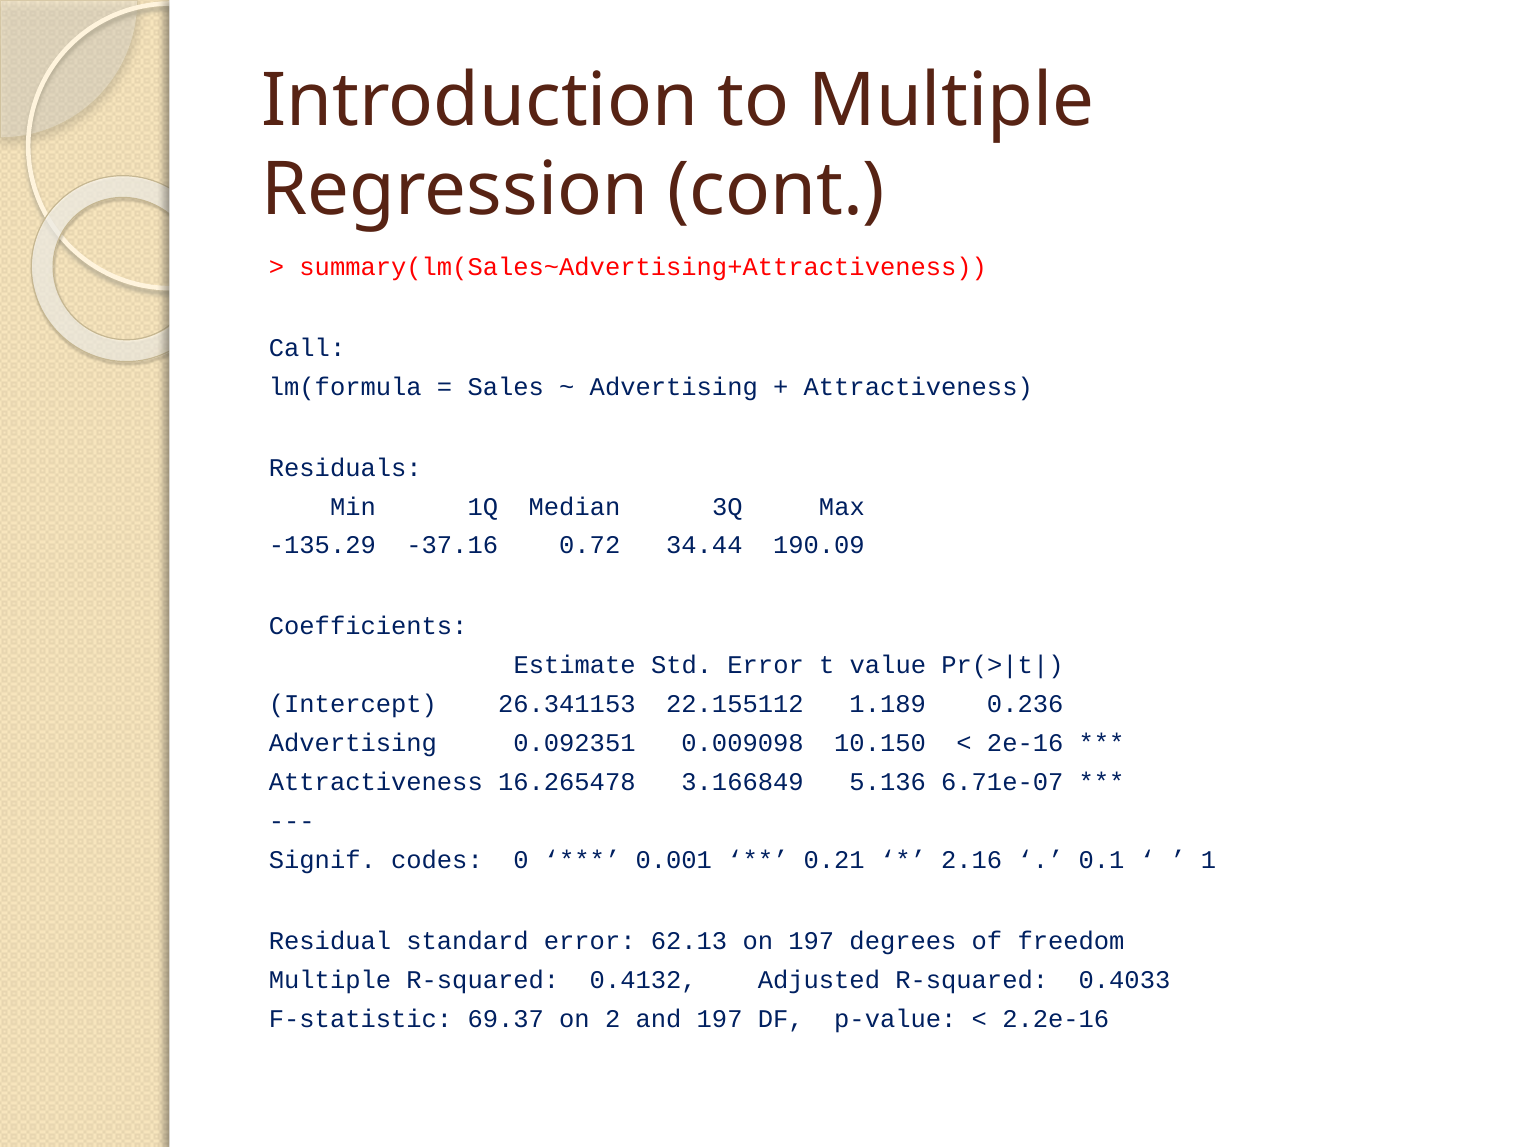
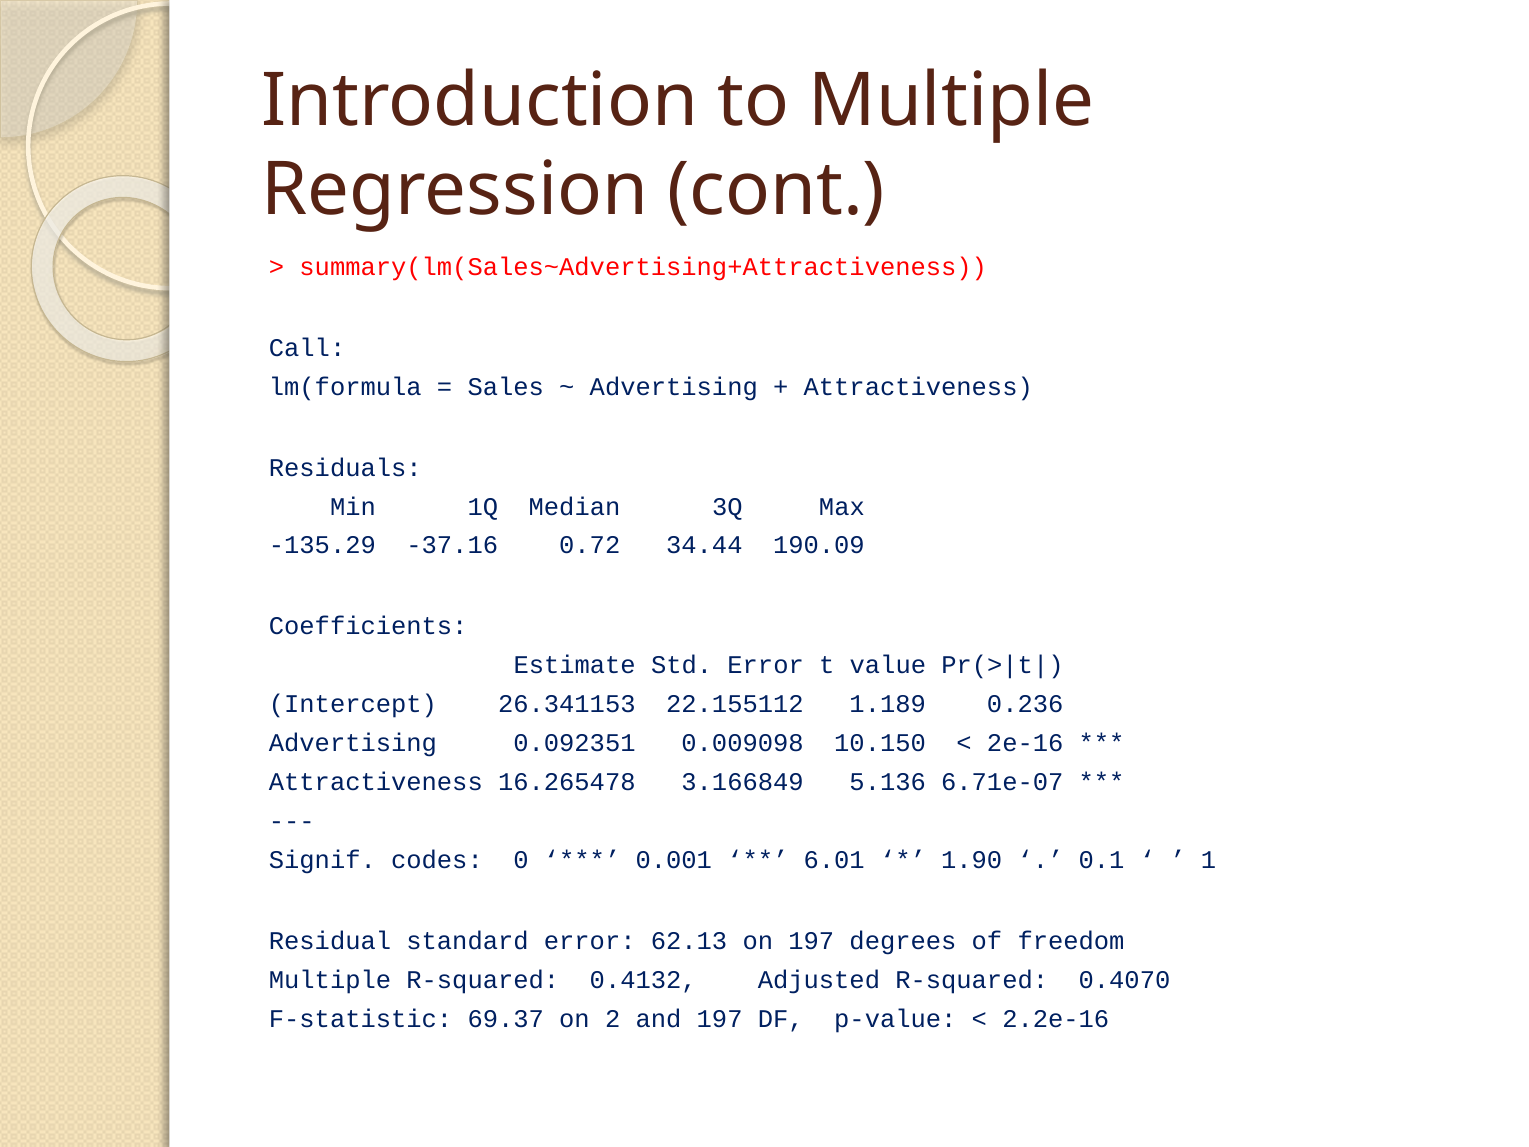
0.21: 0.21 -> 6.01
2.16: 2.16 -> 1.90
0.4033: 0.4033 -> 0.4070
